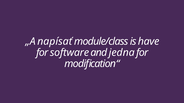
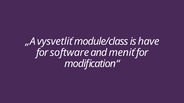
napísať: napísať -> vysvetliť
jedna: jedna -> meniť
